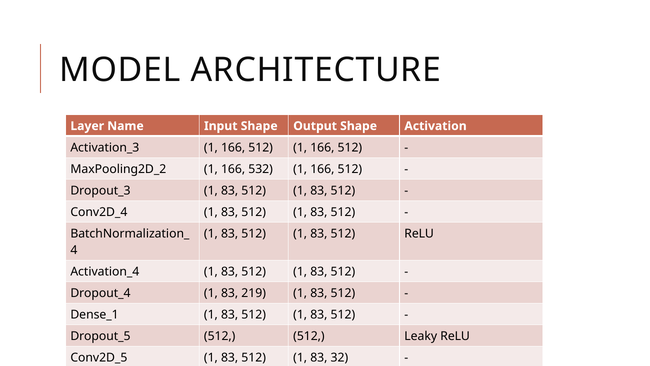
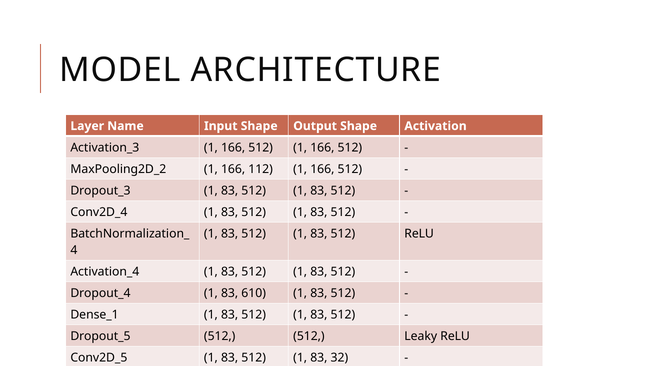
532: 532 -> 112
219: 219 -> 610
